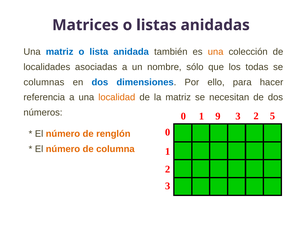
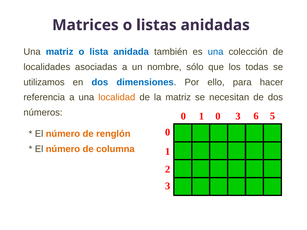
una at (216, 52) colour: orange -> blue
columnas: columnas -> utilizamos
1 9: 9 -> 0
3 2: 2 -> 6
